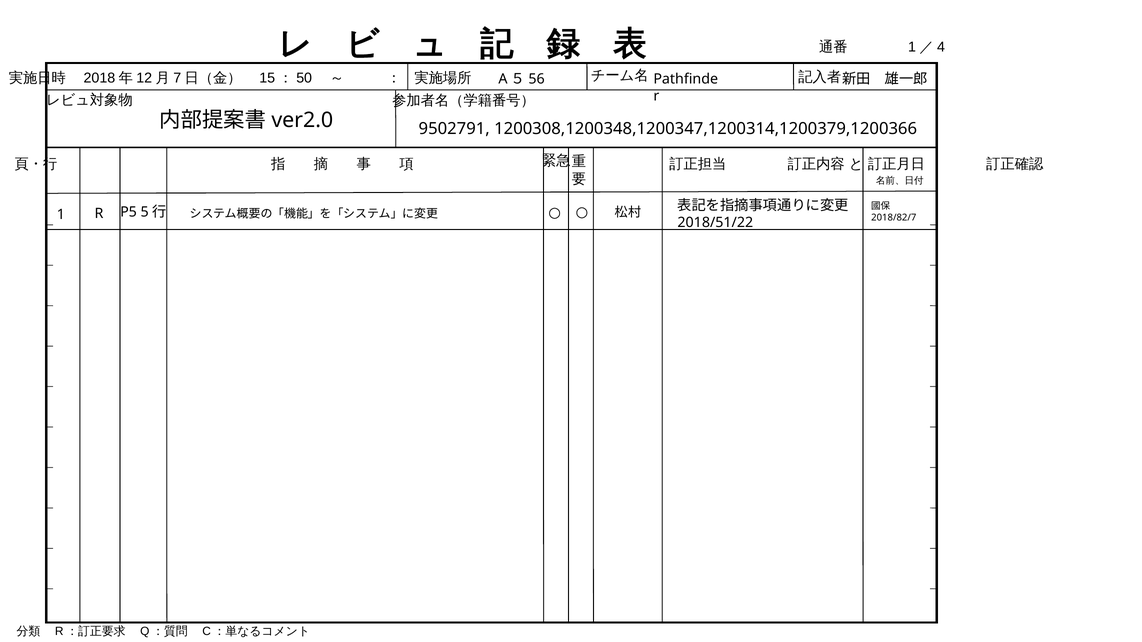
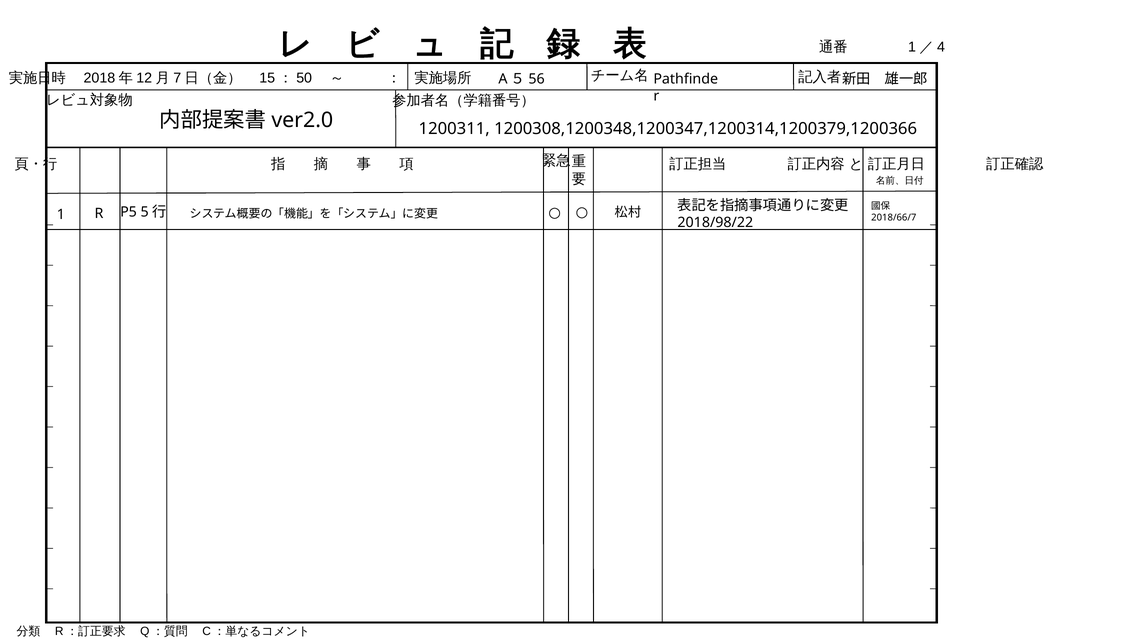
9502791: 9502791 -> 1200311
2018/82/7: 2018/82/7 -> 2018/66/7
2018/51/22: 2018/51/22 -> 2018/98/22
